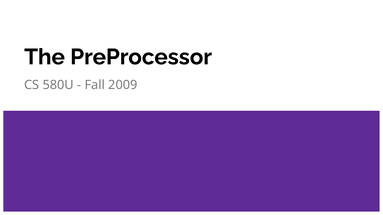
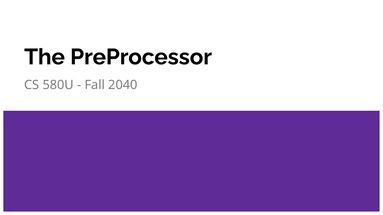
2009: 2009 -> 2040
